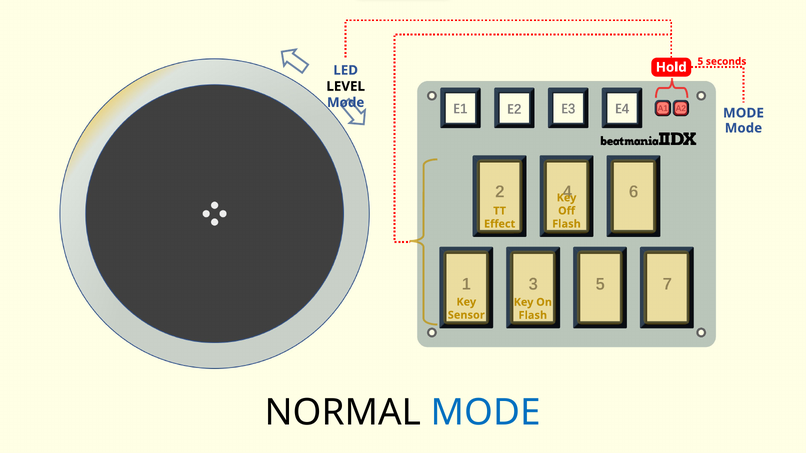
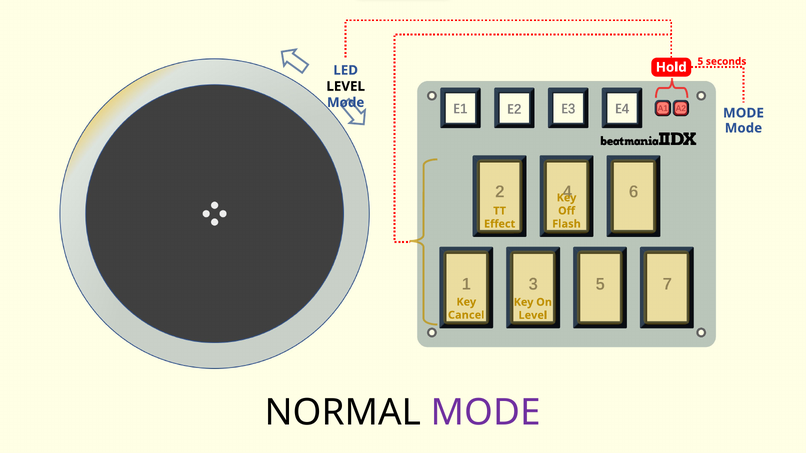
Sensor: Sensor -> Cancel
Flash at (533, 316): Flash -> Level
MODE at (486, 413) colour: blue -> purple
